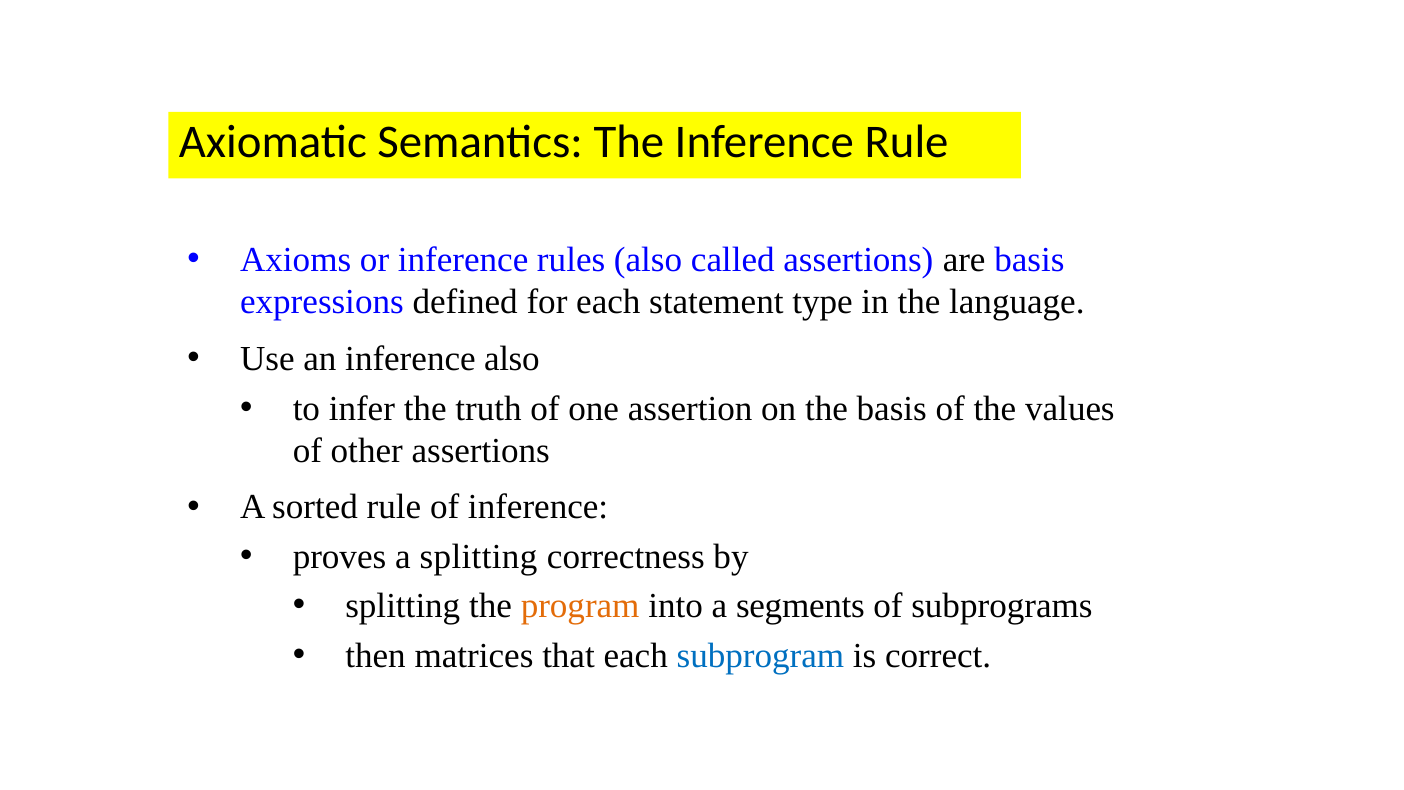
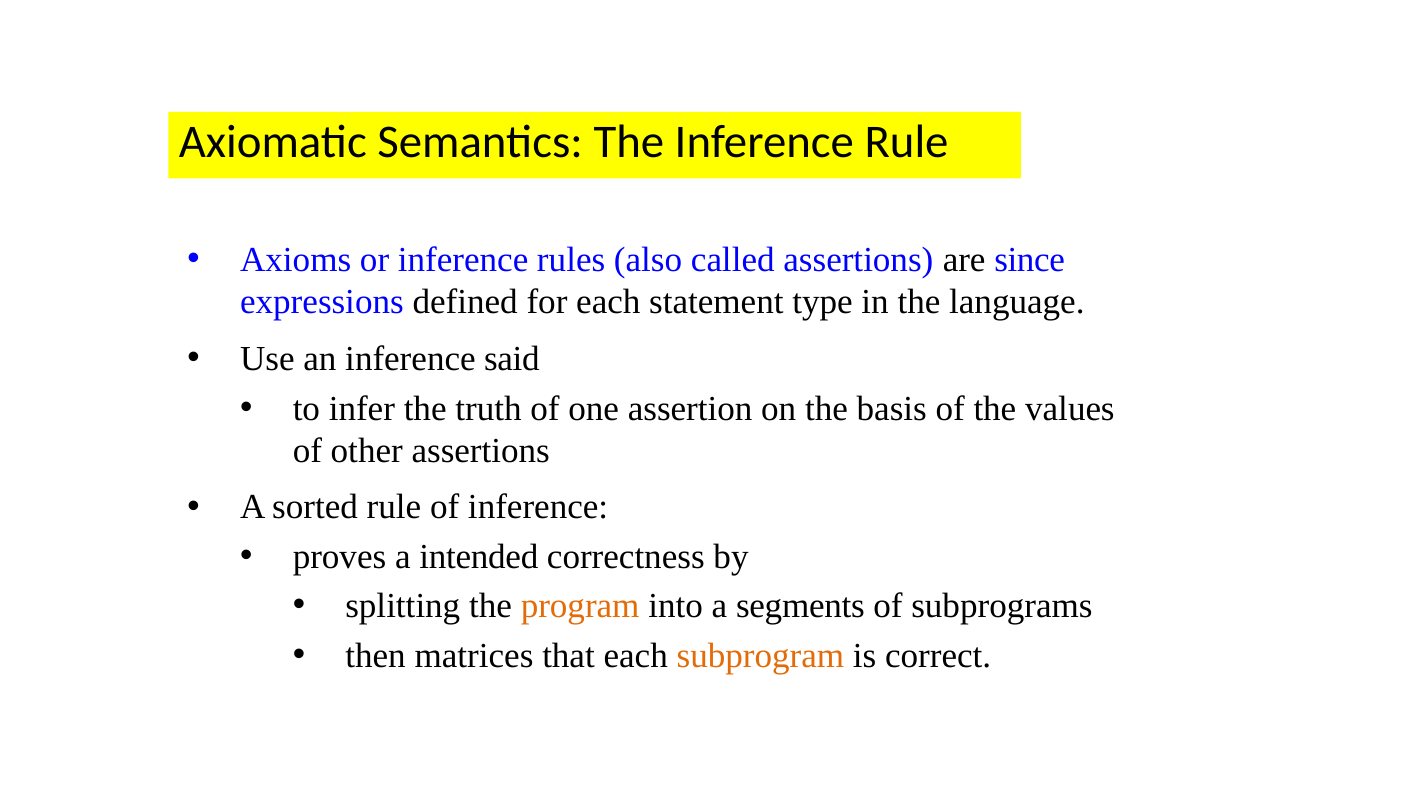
are basis: basis -> since
inference also: also -> said
a splitting: splitting -> intended
subprogram colour: blue -> orange
